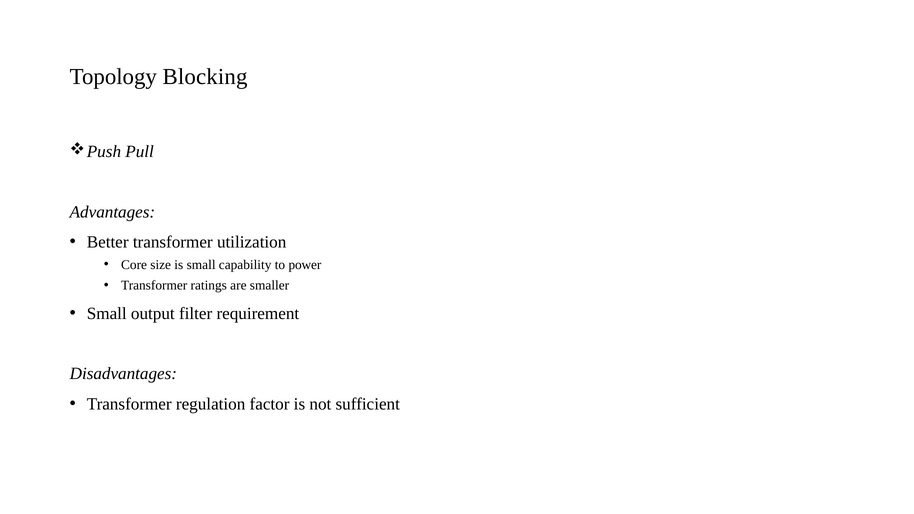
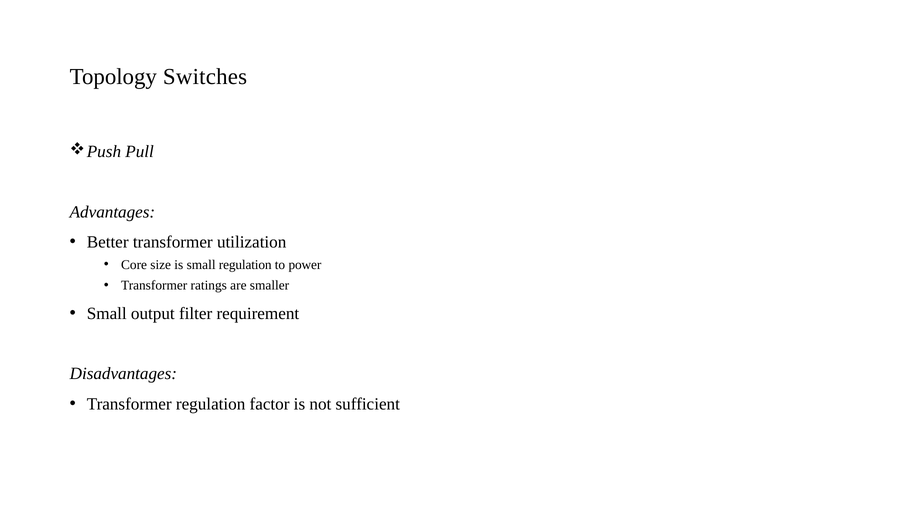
Blocking: Blocking -> Switches
small capability: capability -> regulation
